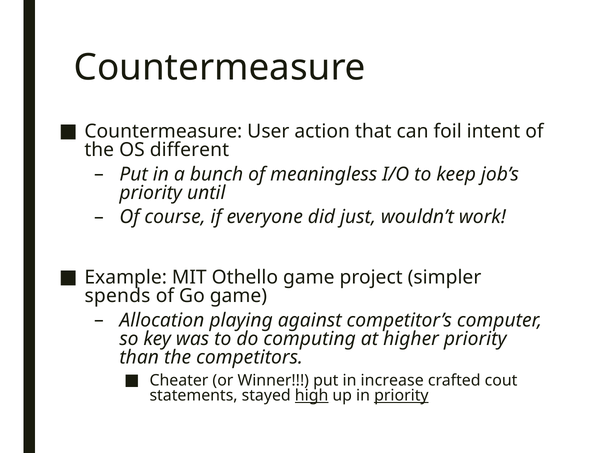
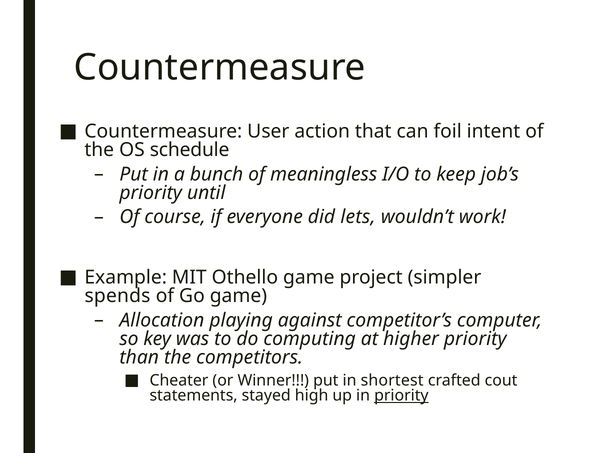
different: different -> schedule
just: just -> lets
increase: increase -> shortest
high underline: present -> none
